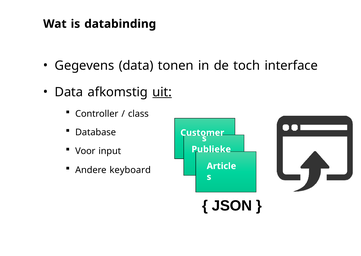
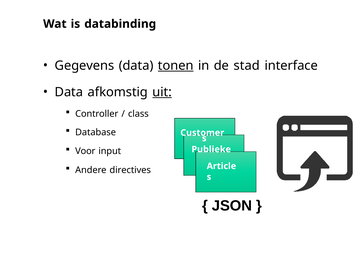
tonen underline: none -> present
toch: toch -> stad
keyboard: keyboard -> directives
